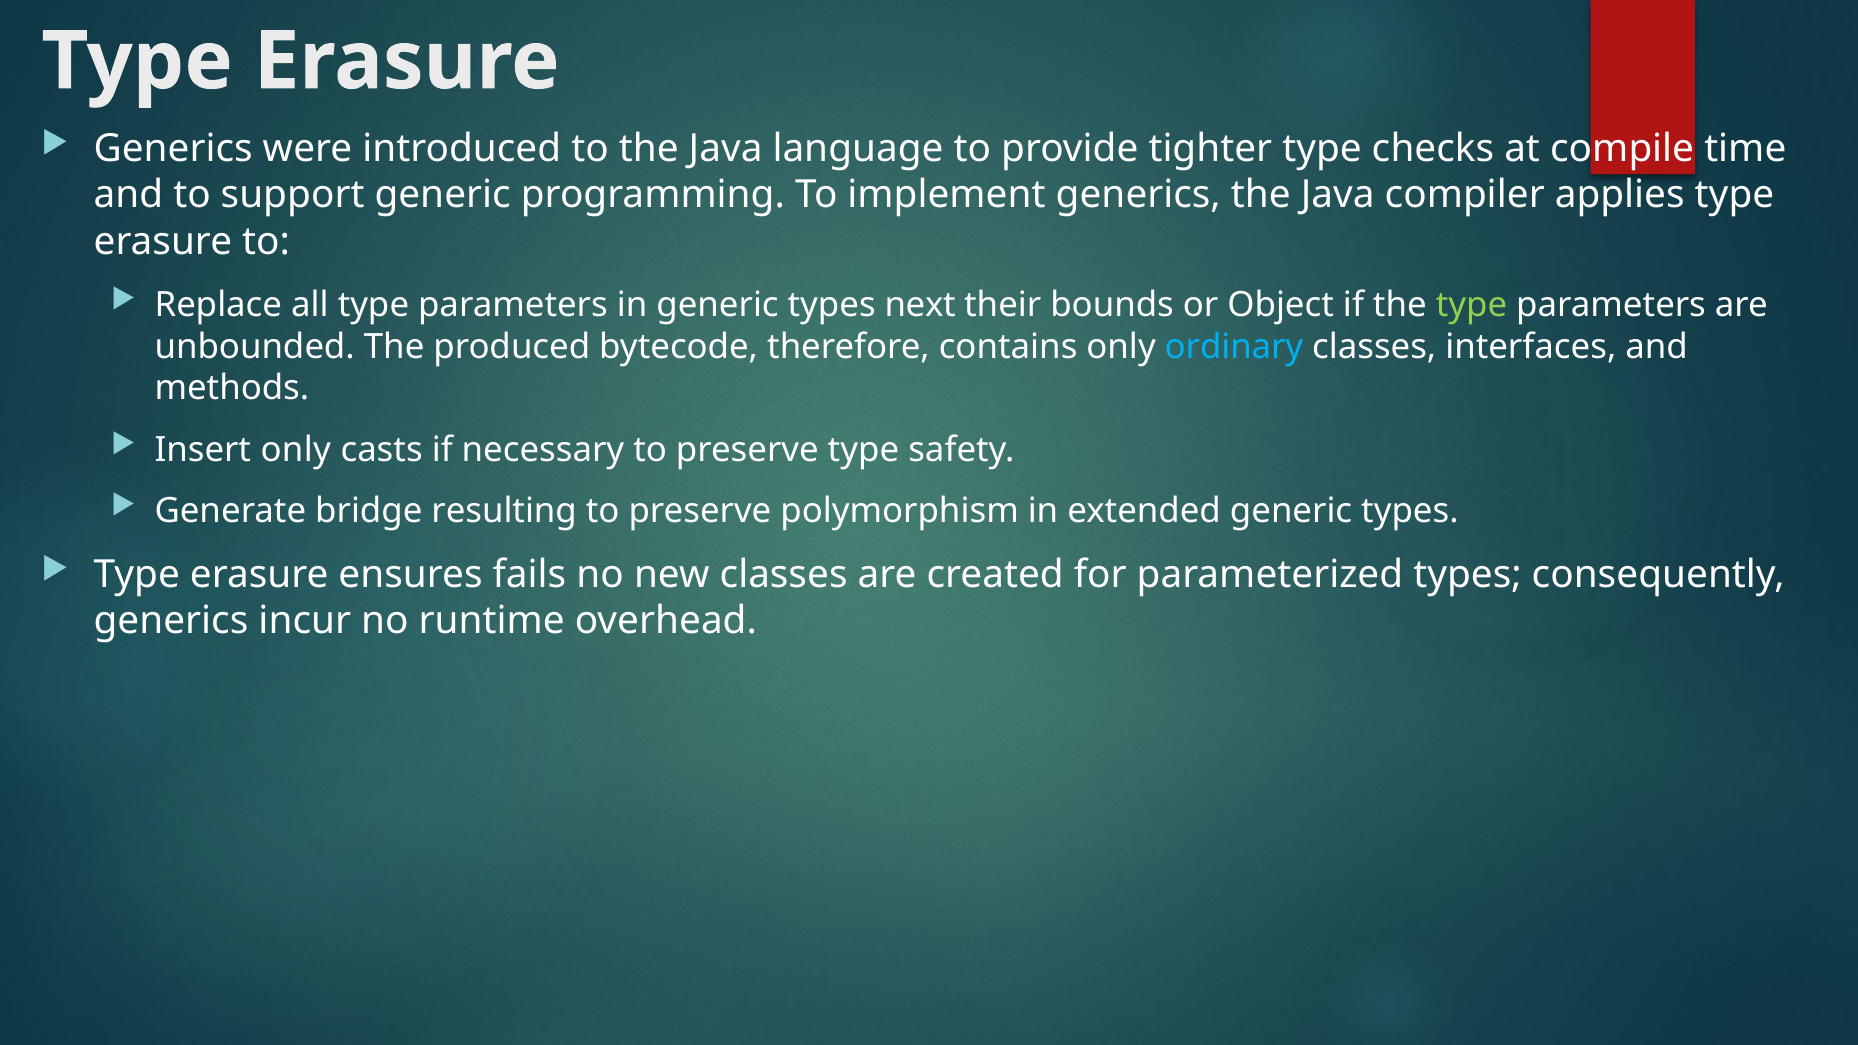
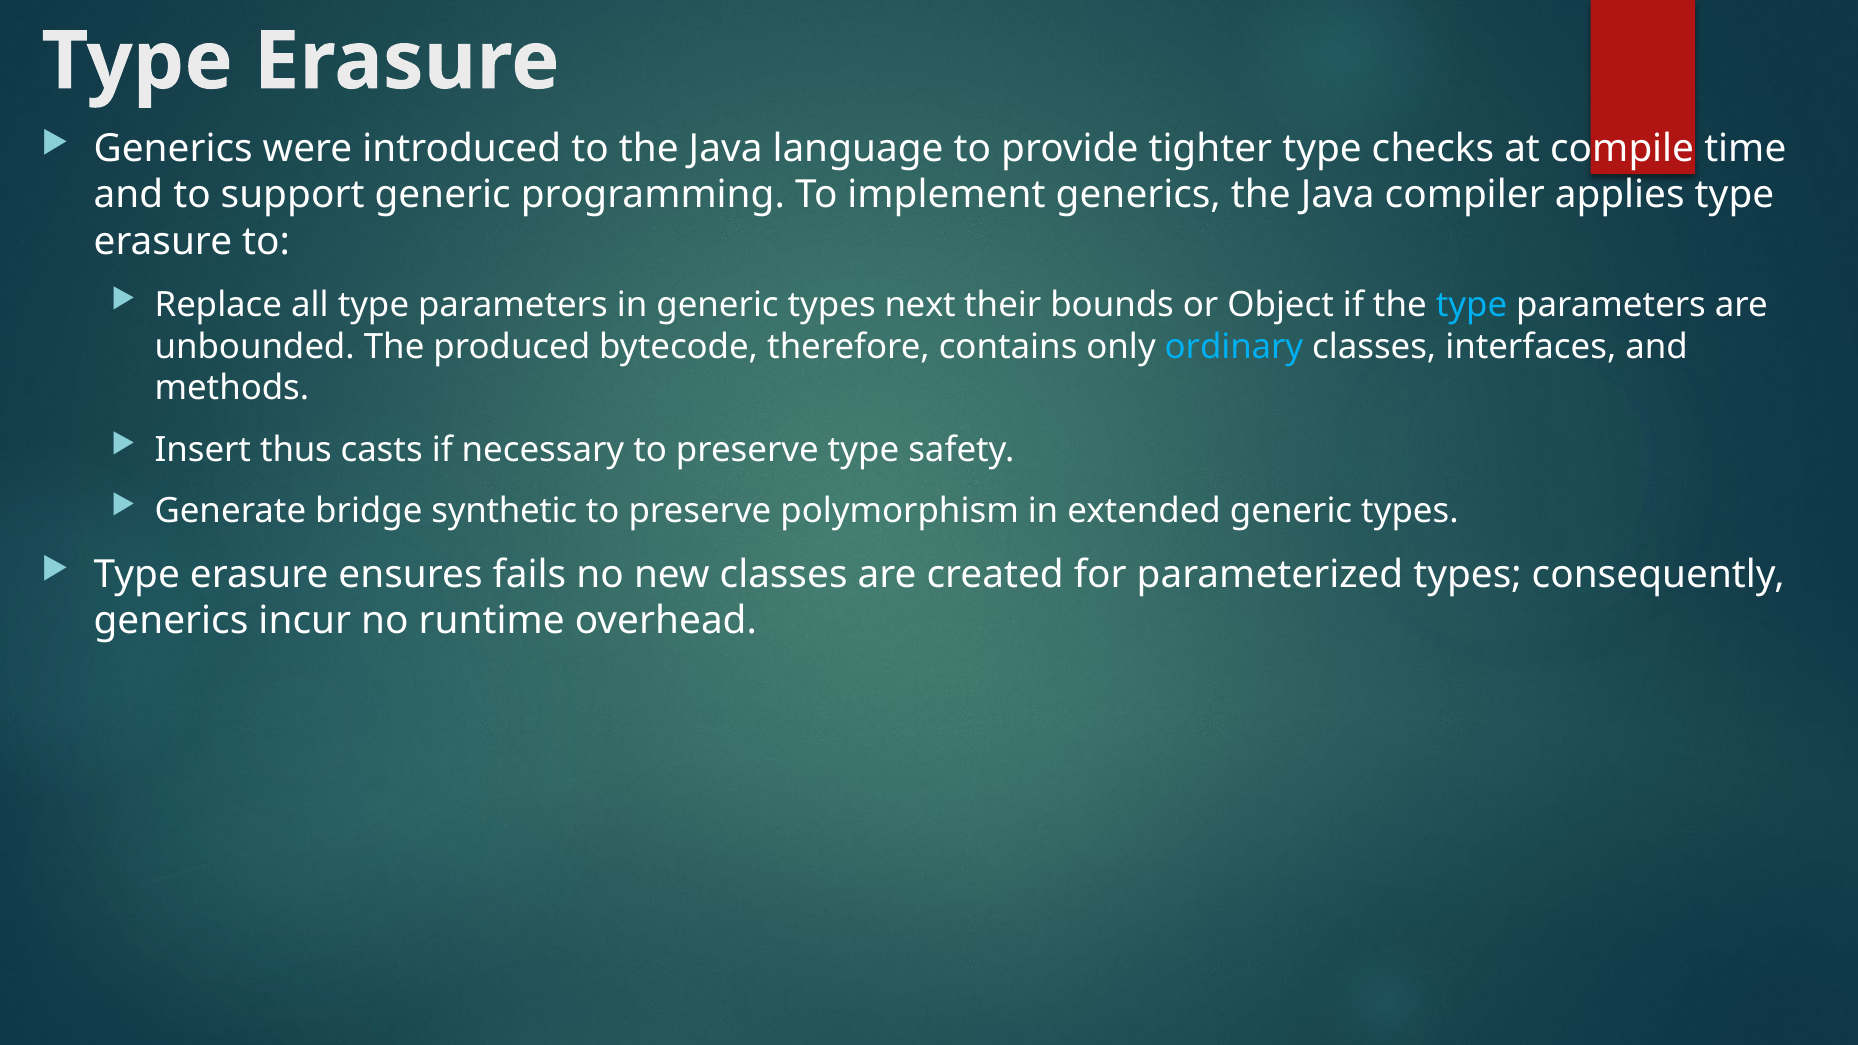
type at (1472, 305) colour: light green -> light blue
Insert only: only -> thus
resulting: resulting -> synthetic
